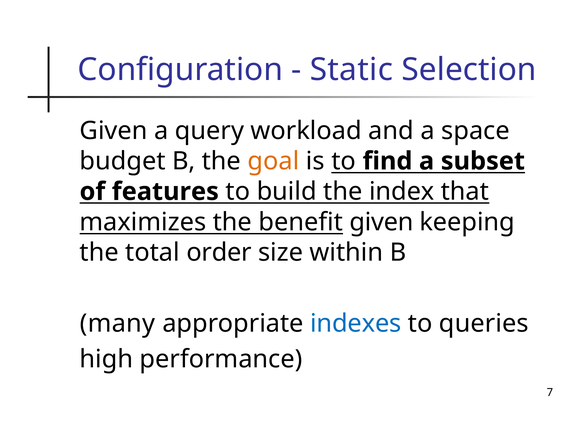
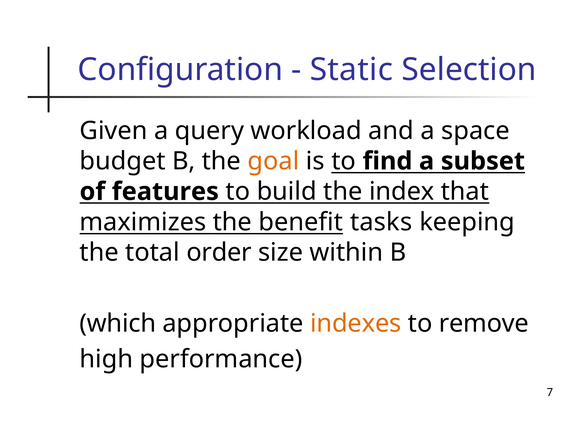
benefit given: given -> tasks
many: many -> which
indexes colour: blue -> orange
queries: queries -> remove
